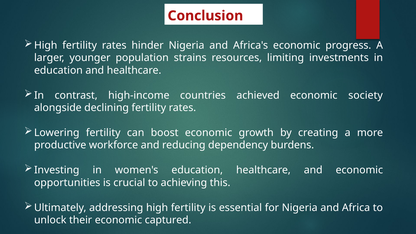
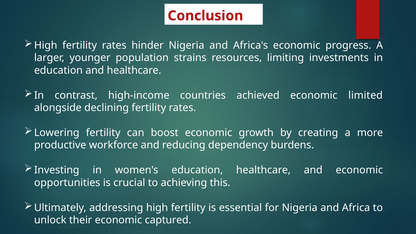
society: society -> limited
